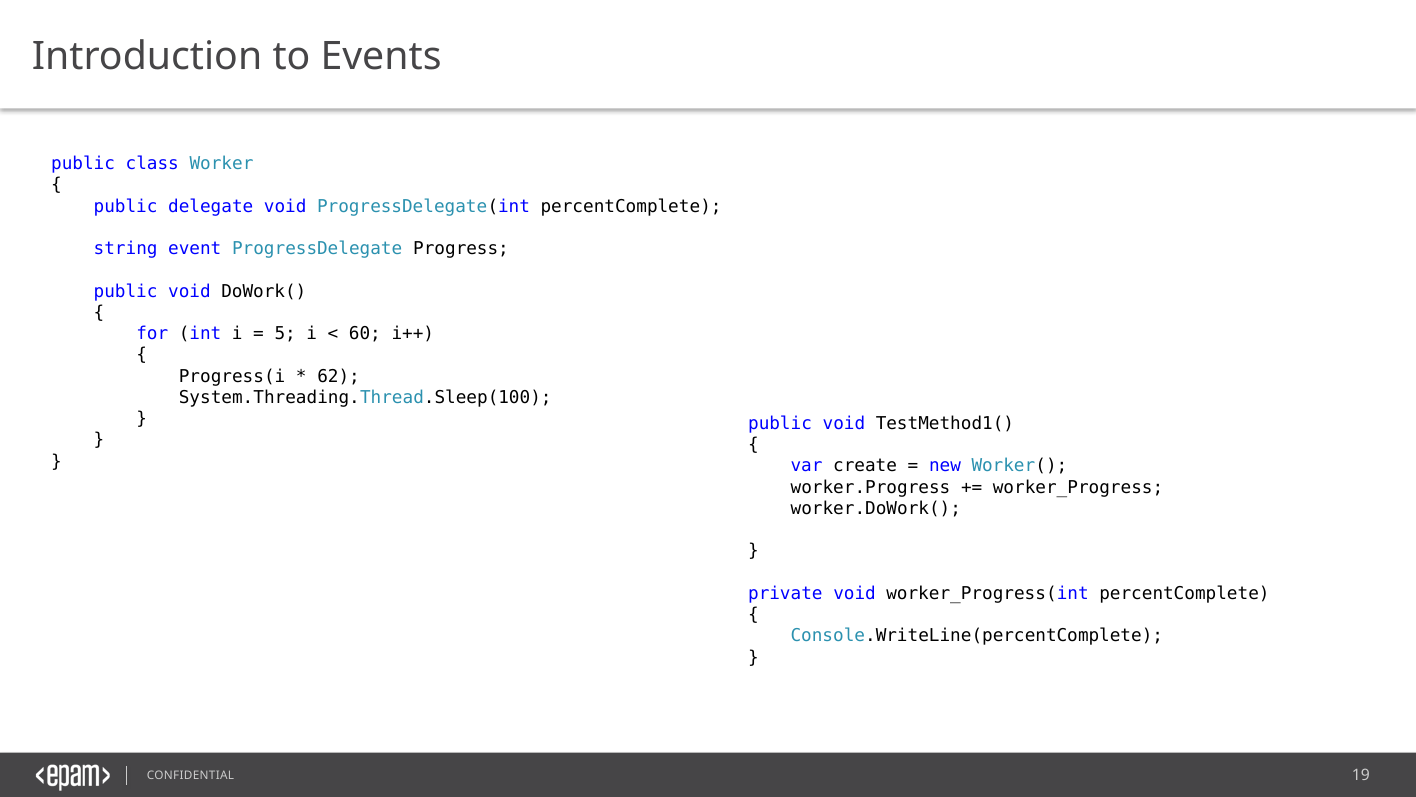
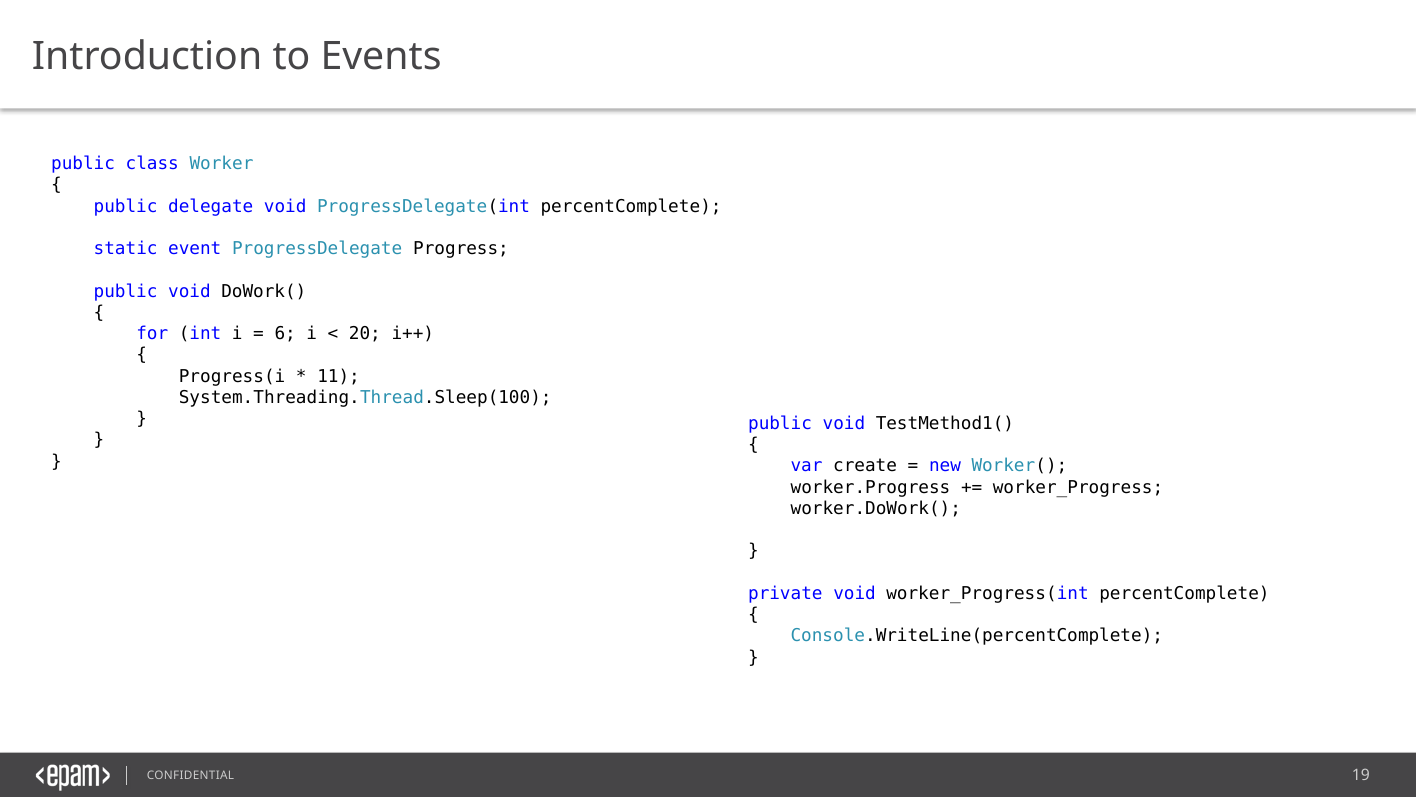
string: string -> static
5: 5 -> 6
60: 60 -> 20
62: 62 -> 11
